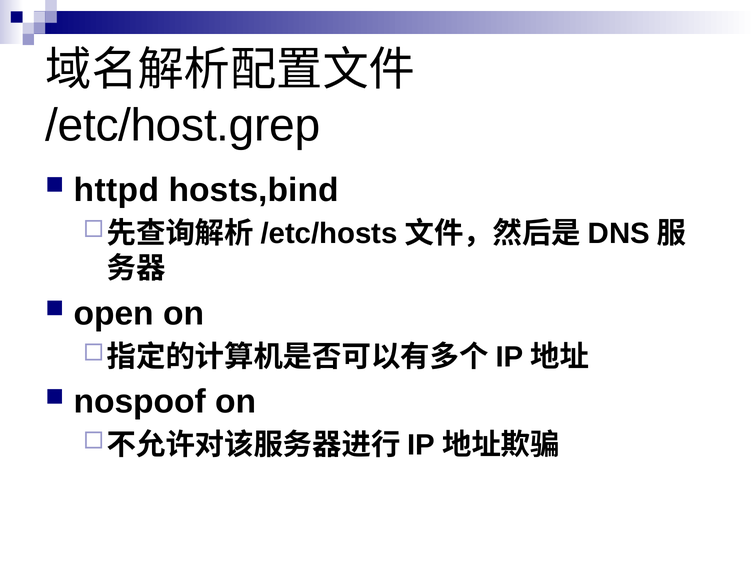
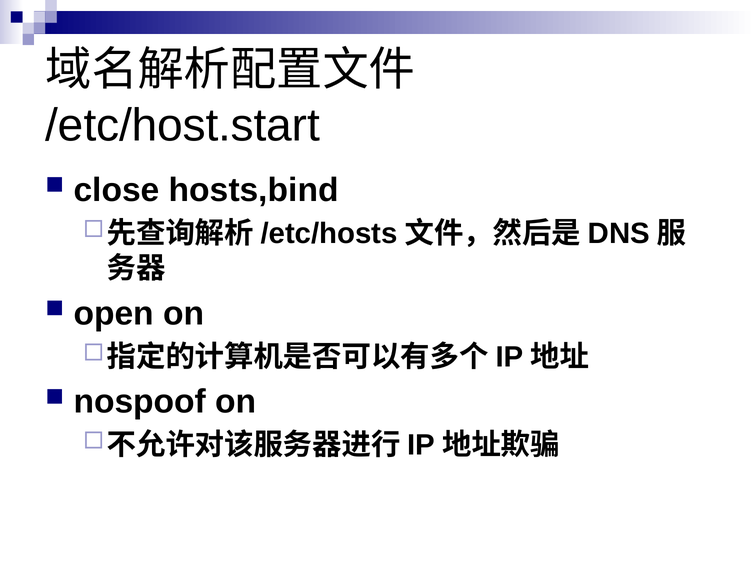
/etc/host.grep: /etc/host.grep -> /etc/host.start
httpd: httpd -> close
